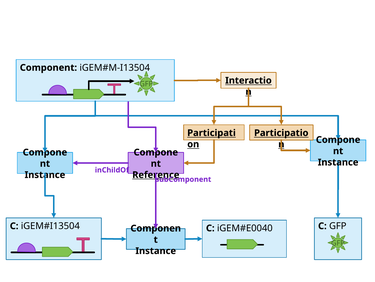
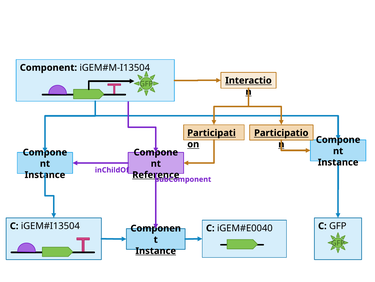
Instance at (156, 250) underline: none -> present
